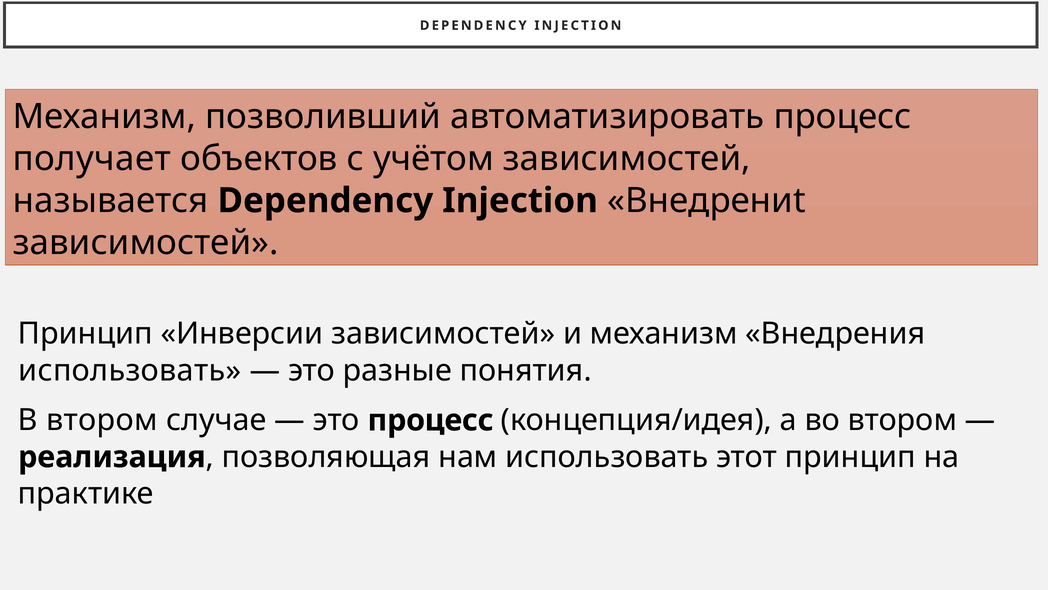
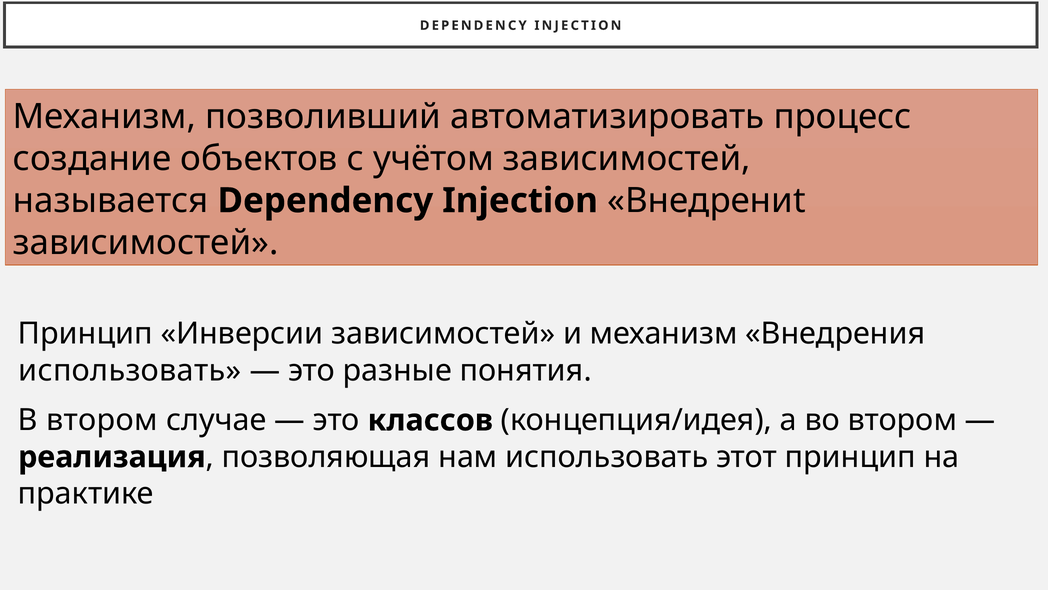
получает: получает -> создание
это процесс: процесс -> классов
